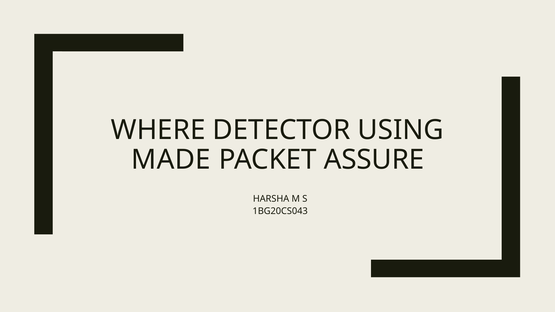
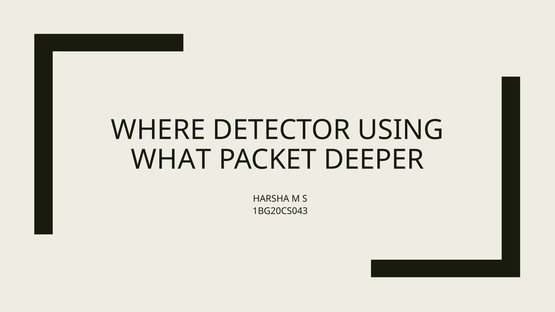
MADE: MADE -> WHAT
ASSURE: ASSURE -> DEEPER
